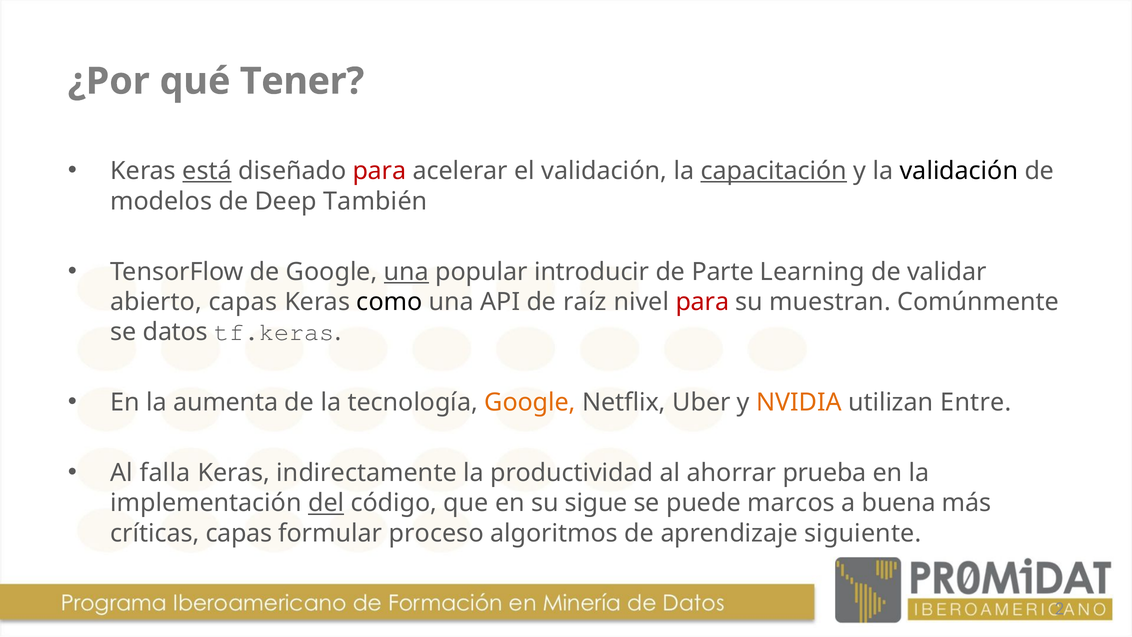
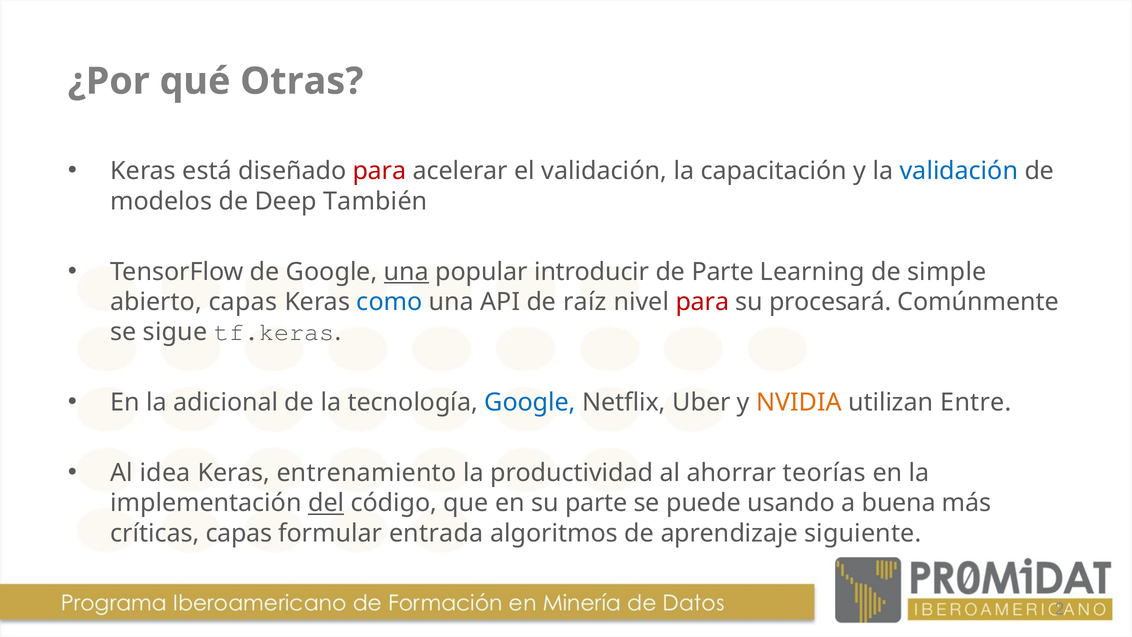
Tener: Tener -> Otras
está underline: present -> none
capacitación underline: present -> none
validación at (959, 171) colour: black -> blue
validar: validar -> simple
como colour: black -> blue
muestran: muestran -> procesará
datos: datos -> sigue
aumenta: aumenta -> adicional
Google at (530, 402) colour: orange -> blue
falla: falla -> idea
indirectamente: indirectamente -> entrenamiento
prueba: prueba -> teorías
su sigue: sigue -> parte
marcos: marcos -> usando
proceso: proceso -> entrada
